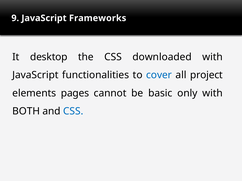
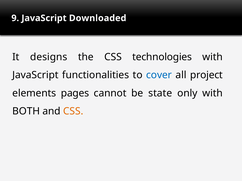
Frameworks: Frameworks -> Downloaded
desktop: desktop -> designs
downloaded: downloaded -> technologies
basic: basic -> state
CSS at (73, 112) colour: blue -> orange
